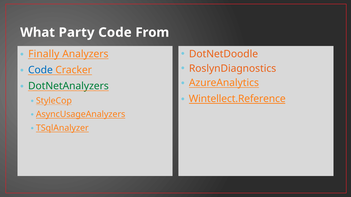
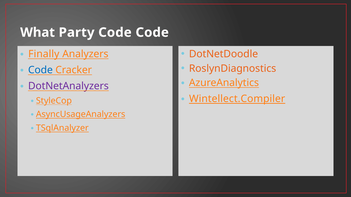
Code From: From -> Code
DotNetAnalyzers colour: green -> purple
Wintellect.Reference: Wintellect.Reference -> Wintellect.Compiler
